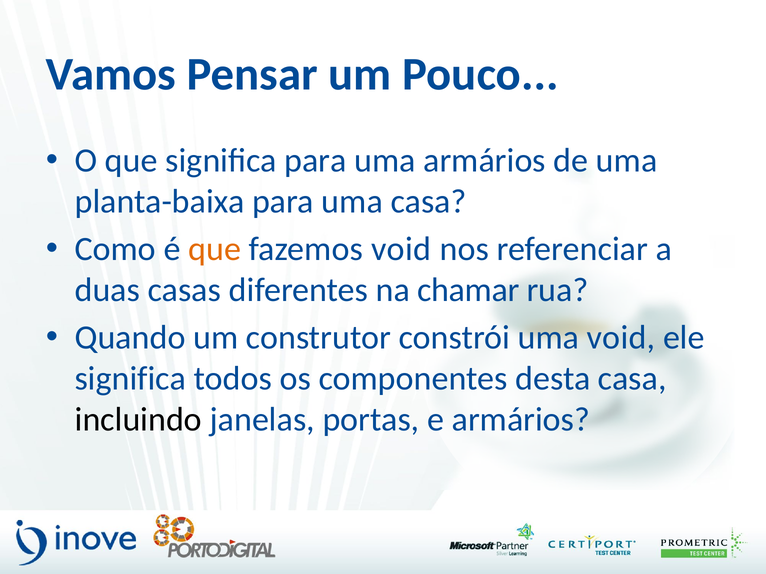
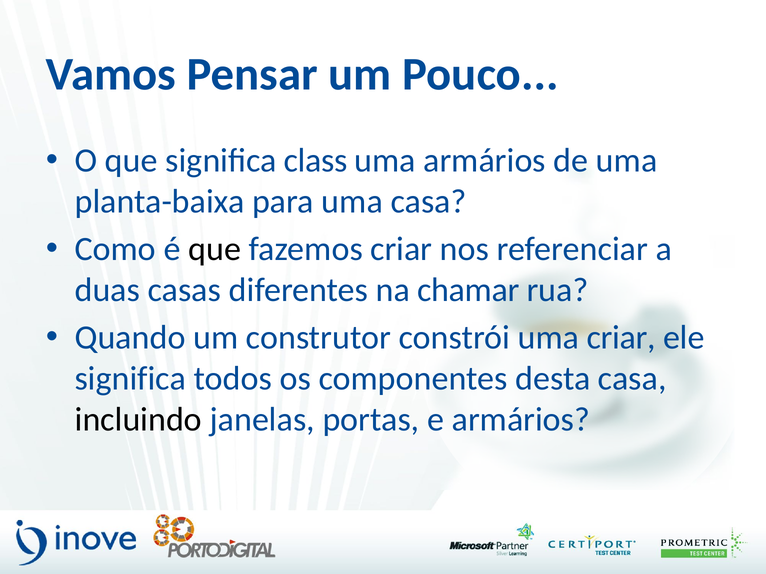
significa para: para -> class
que at (215, 249) colour: orange -> black
fazemos void: void -> criar
uma void: void -> criar
